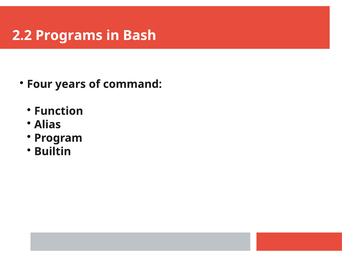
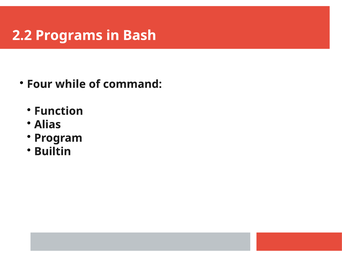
years: years -> while
